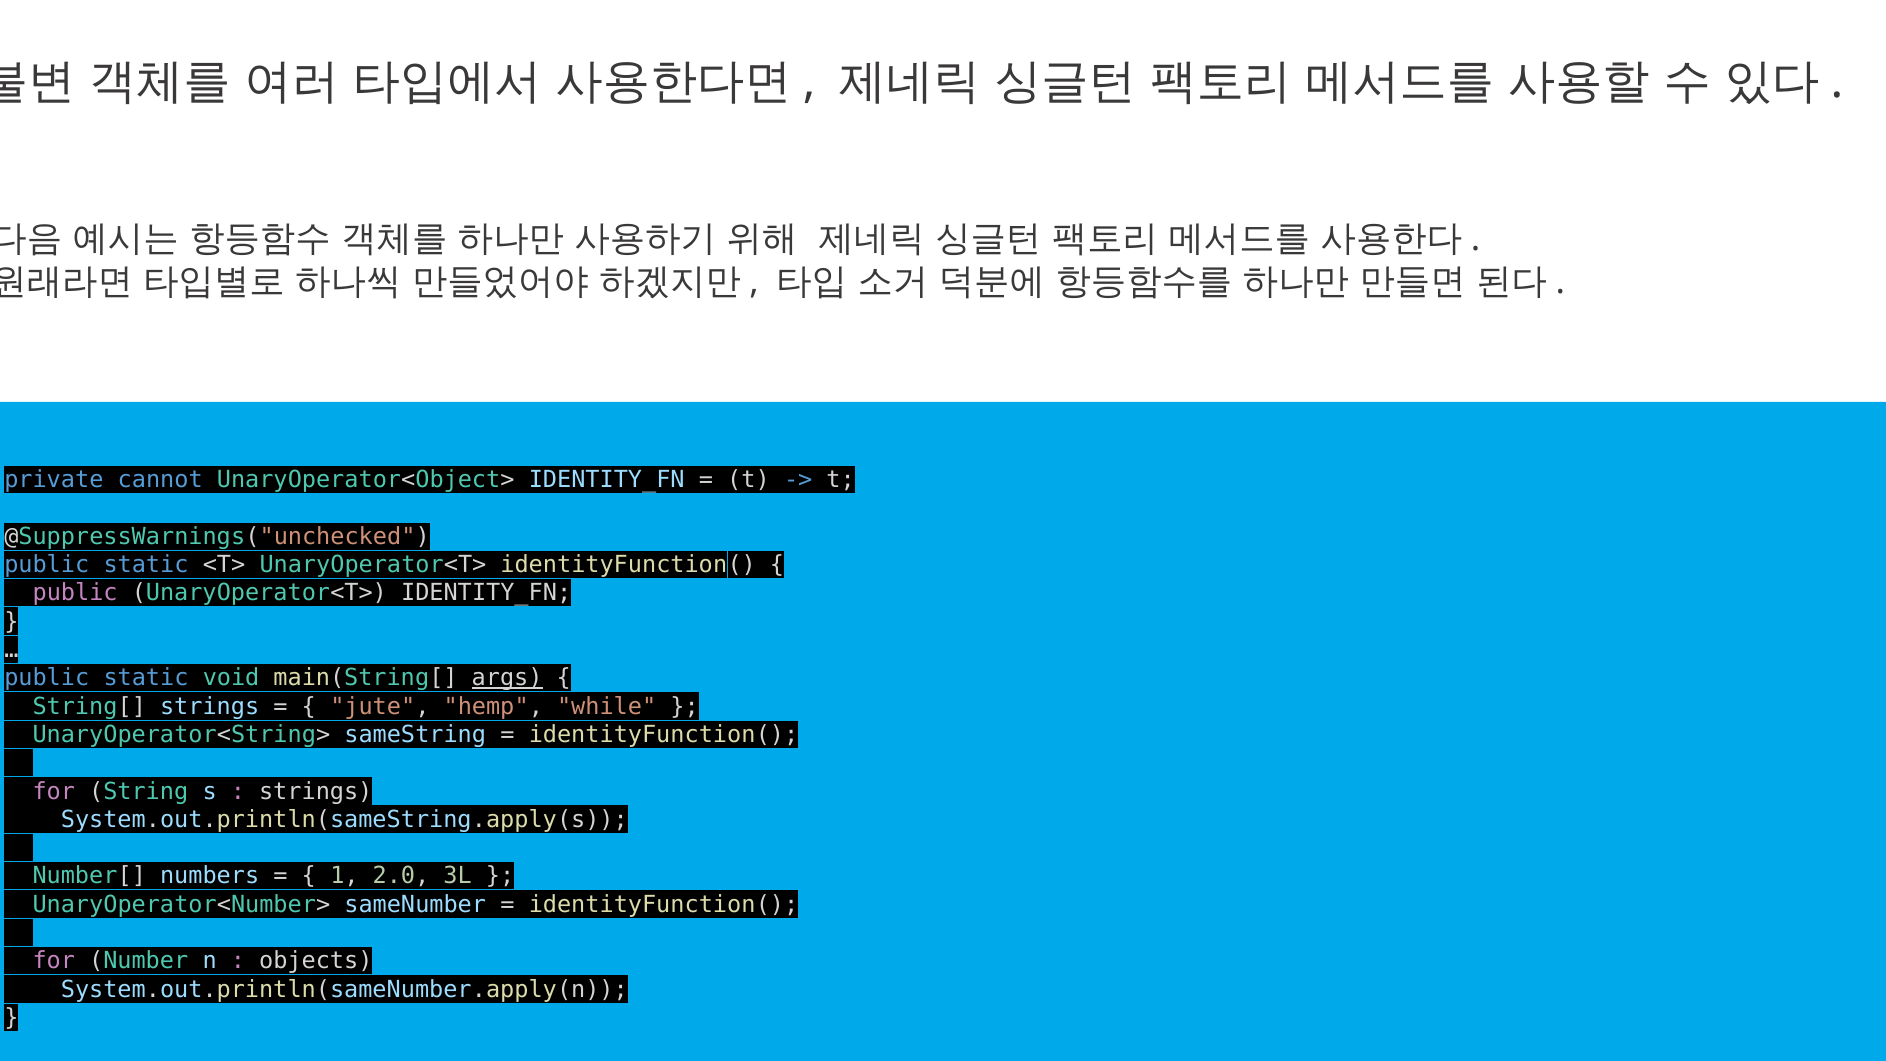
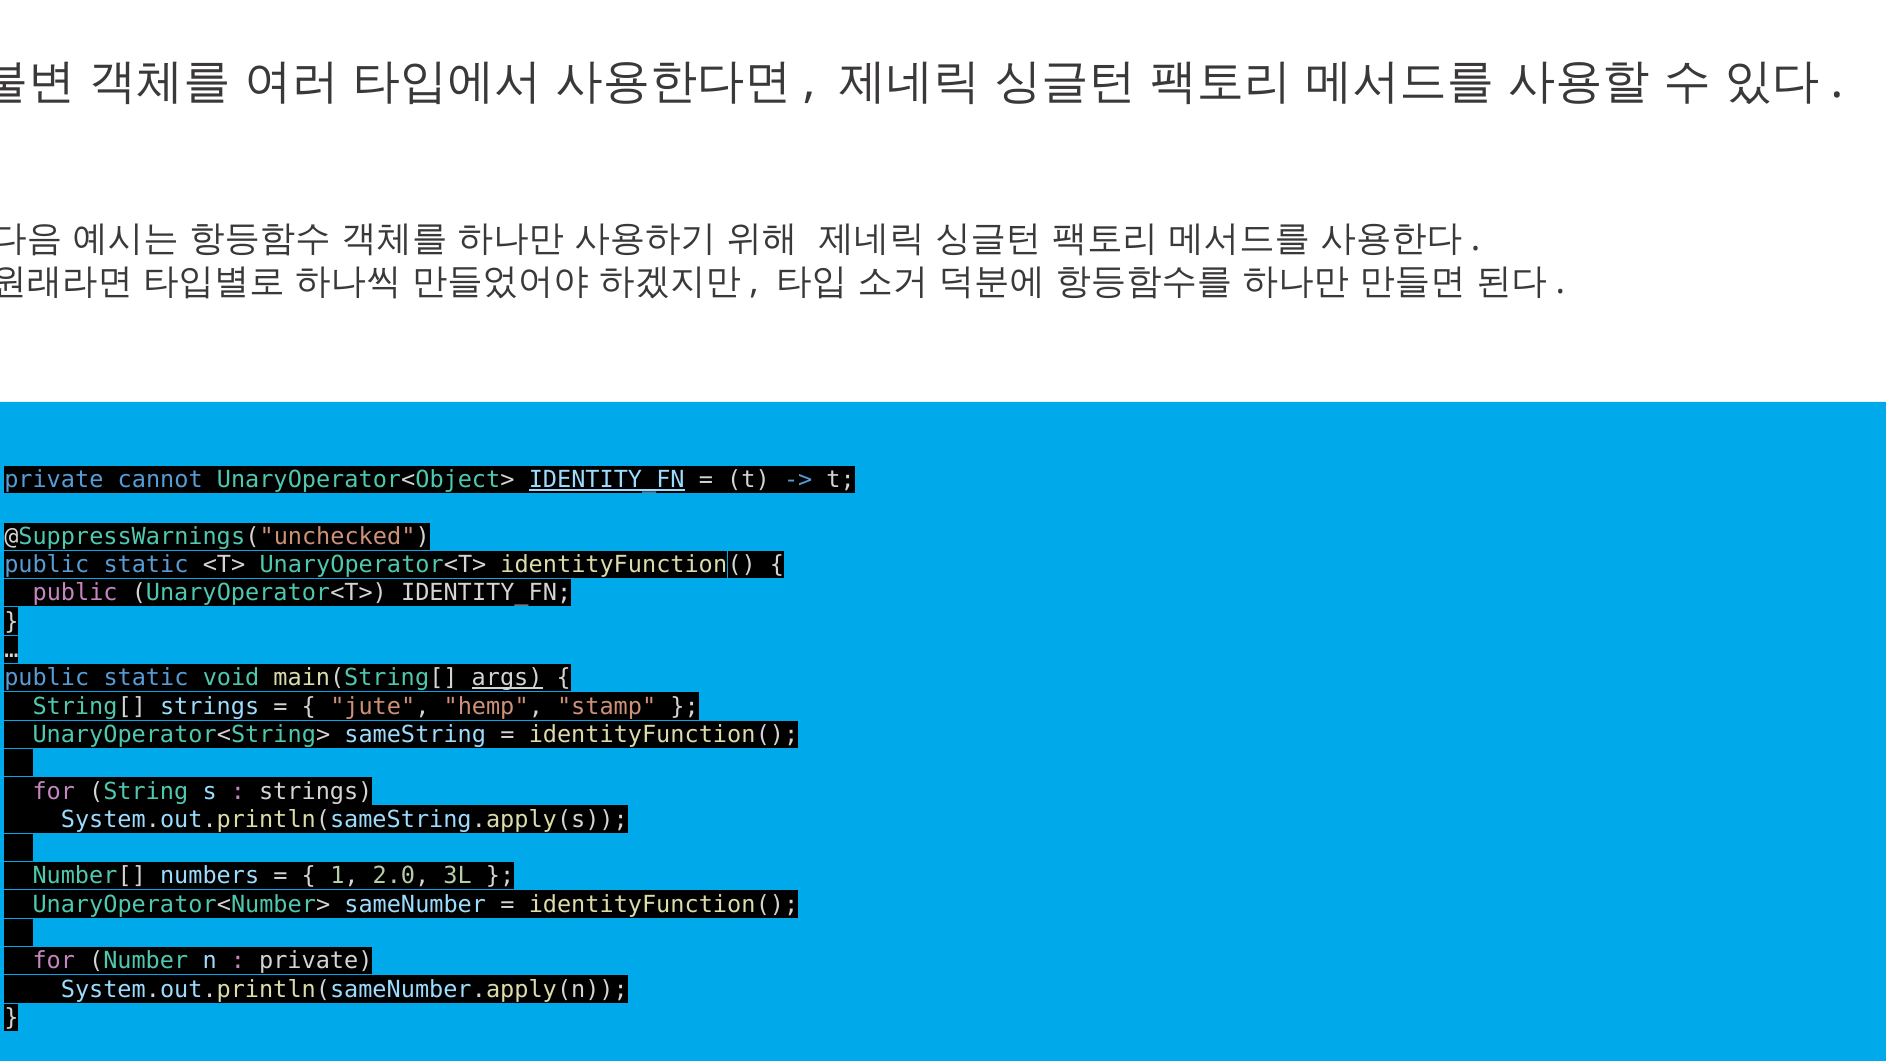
IDENTITY_FN at (607, 480) underline: none -> present
while: while -> stamp
objects at (316, 961): objects -> private
